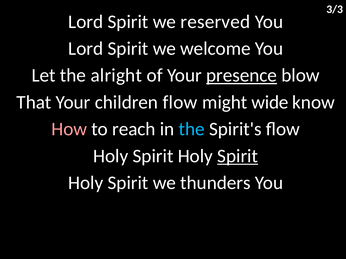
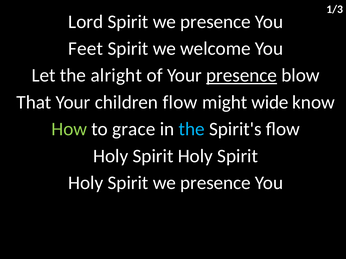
3/3: 3/3 -> 1/3
reserved at (215, 22): reserved -> presence
Lord at (86, 49): Lord -> Feet
How colour: pink -> light green
reach: reach -> grace
Spirit at (238, 156) underline: present -> none
Holy Spirit we thunders: thunders -> presence
